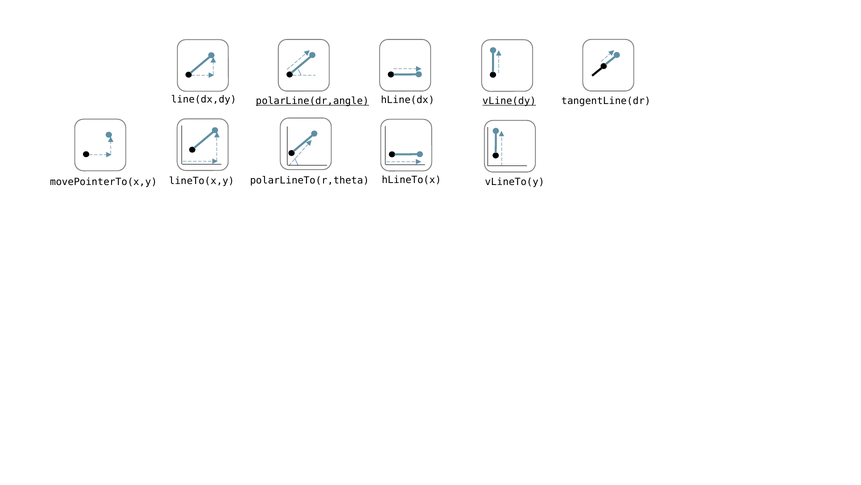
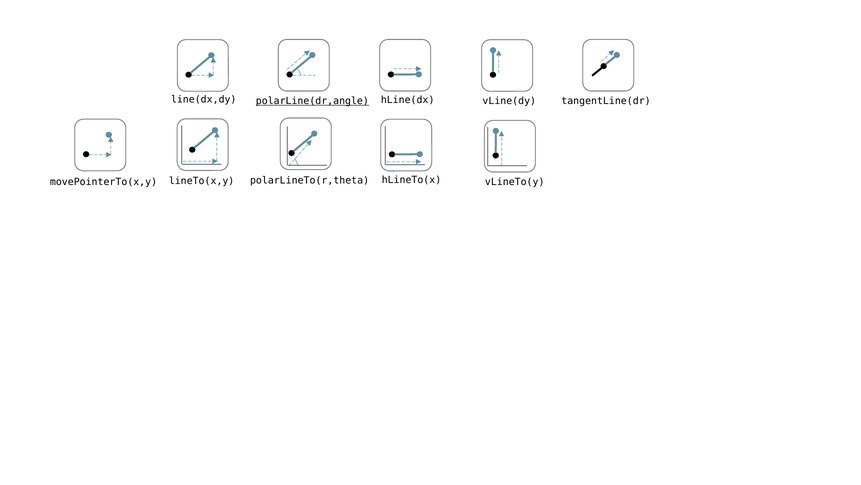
vLine(dy underline: present -> none
